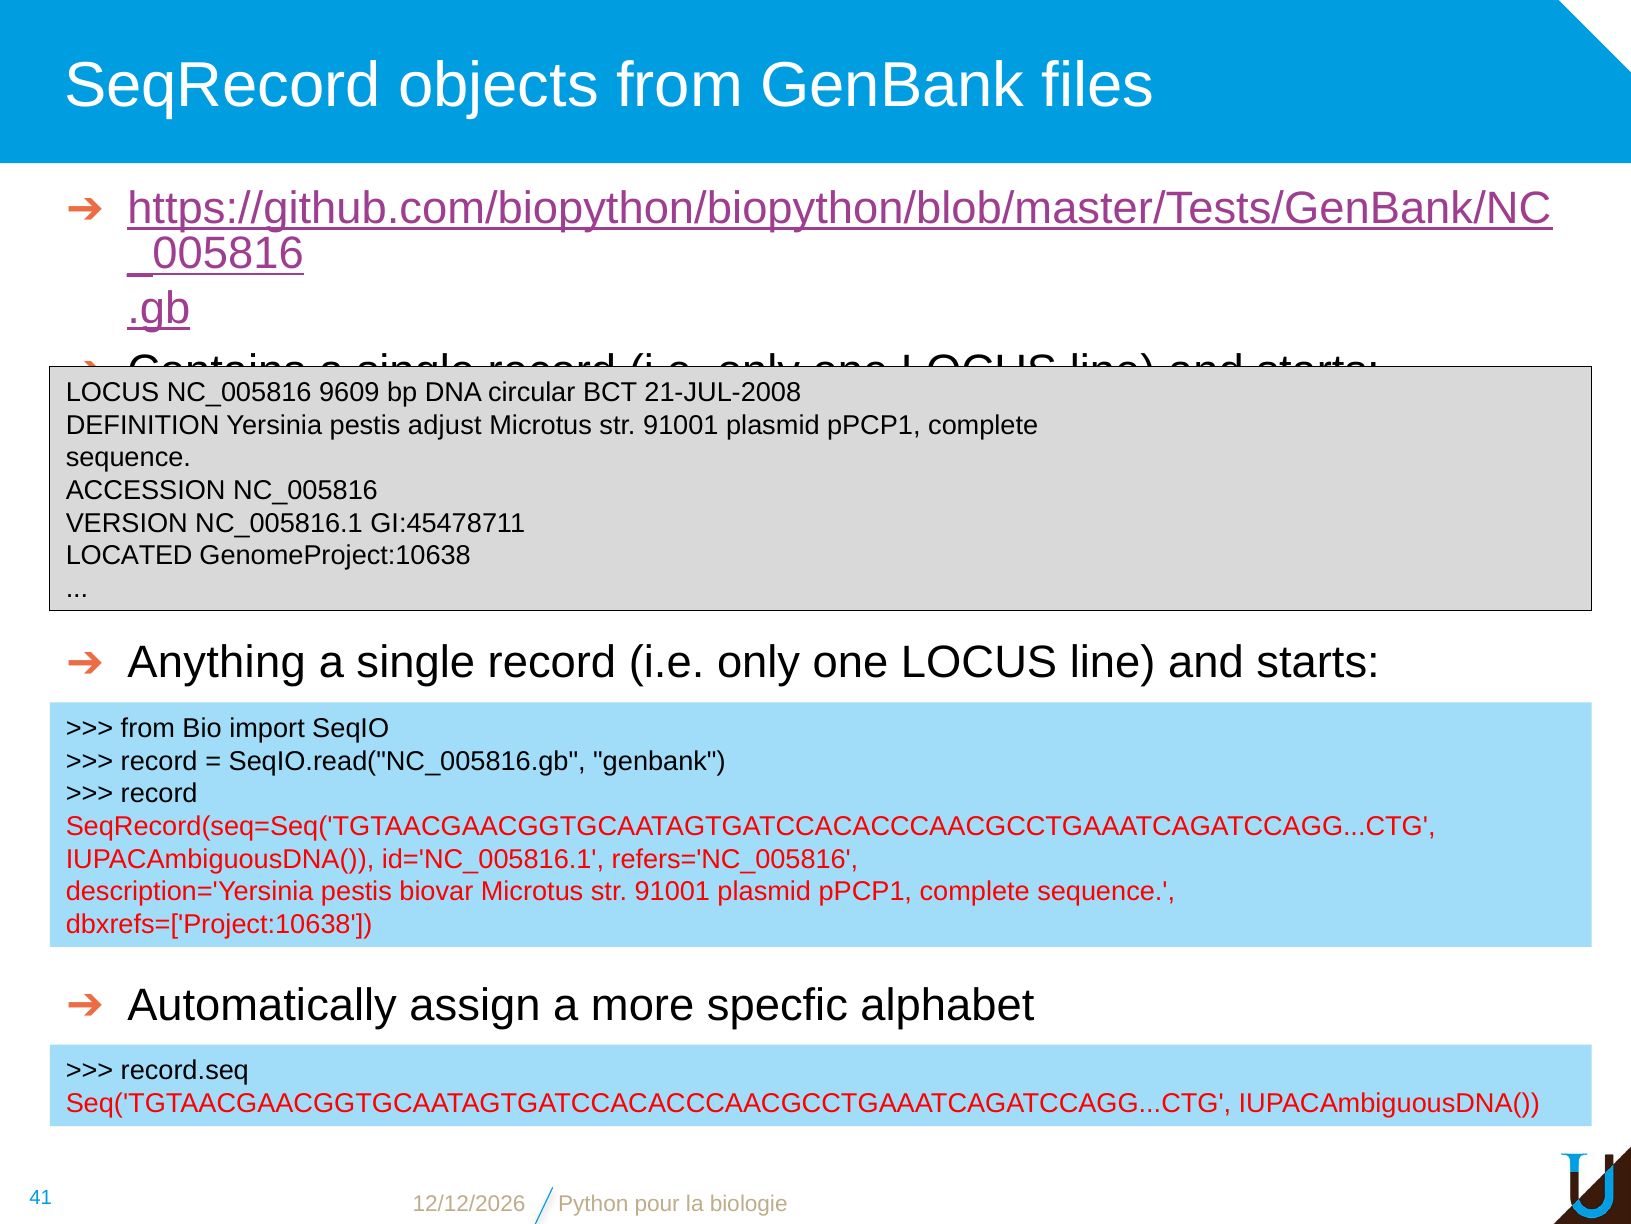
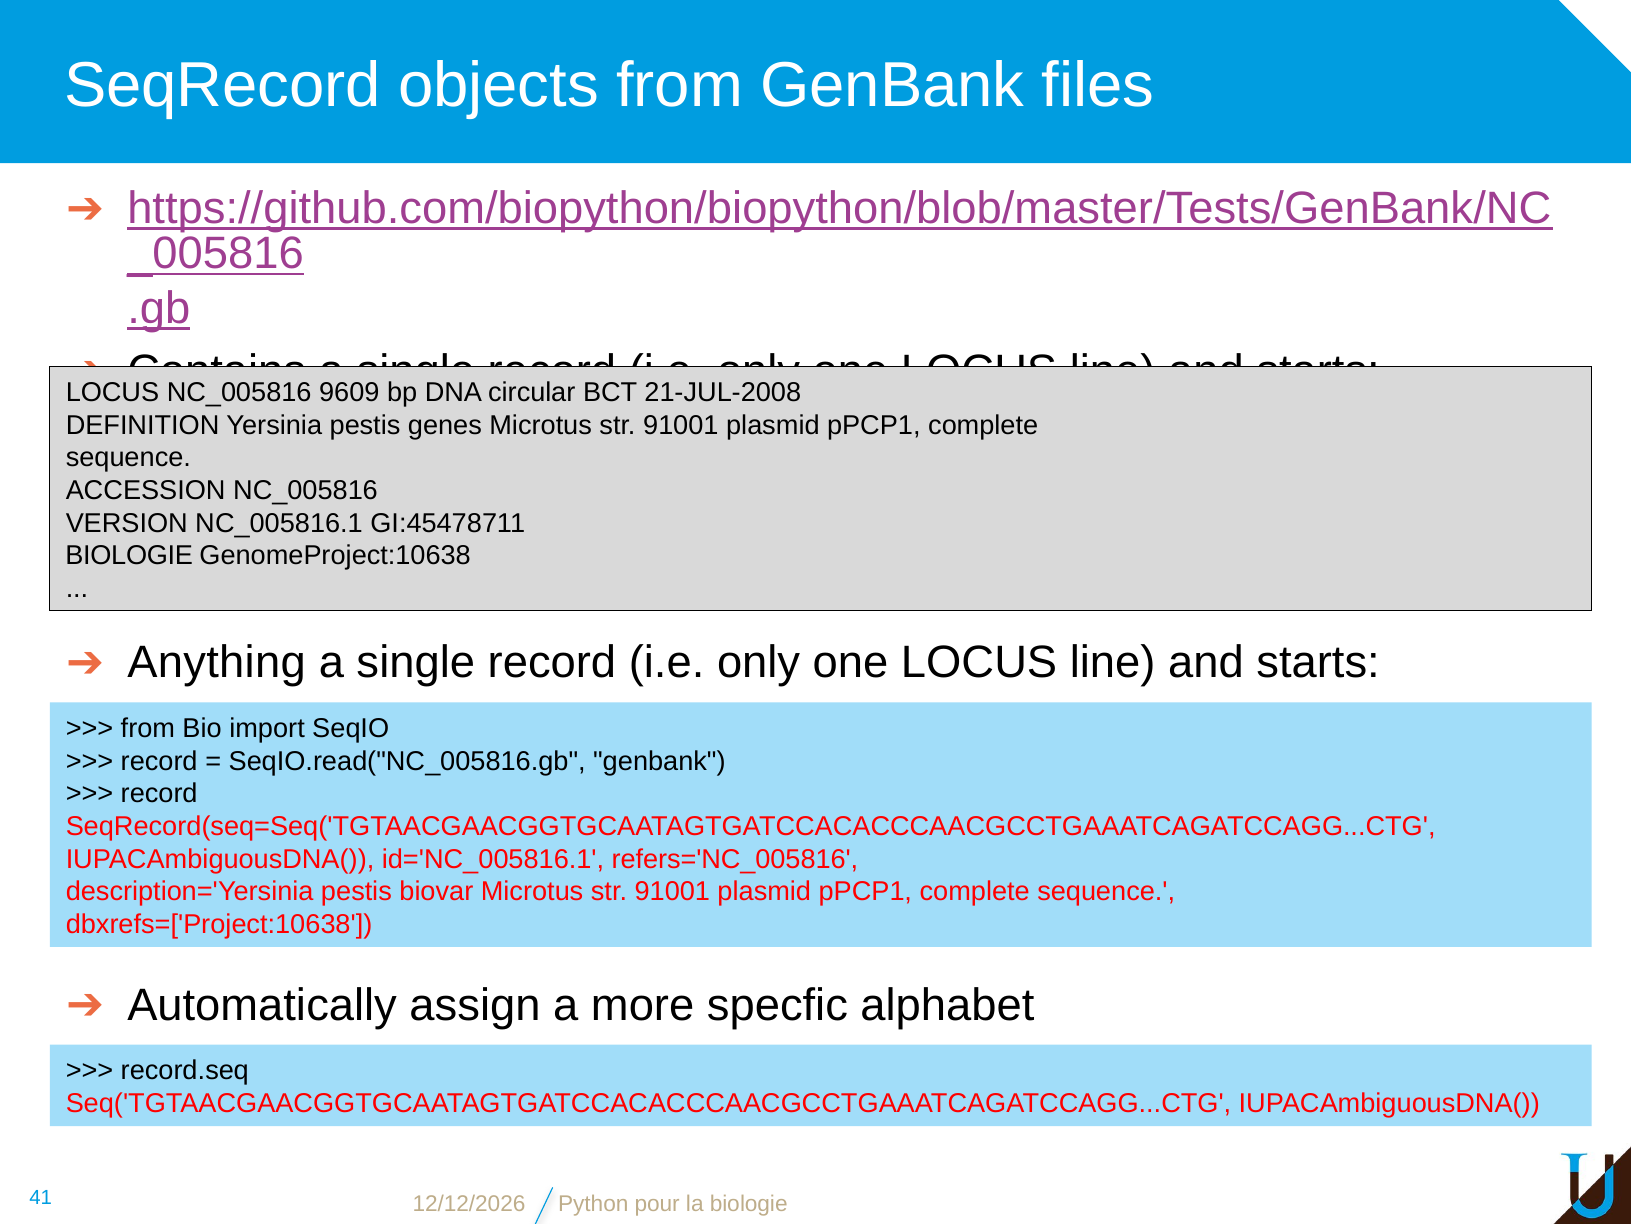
adjust: adjust -> genes
LOCATED at (129, 555): LOCATED -> BIOLOGIE
